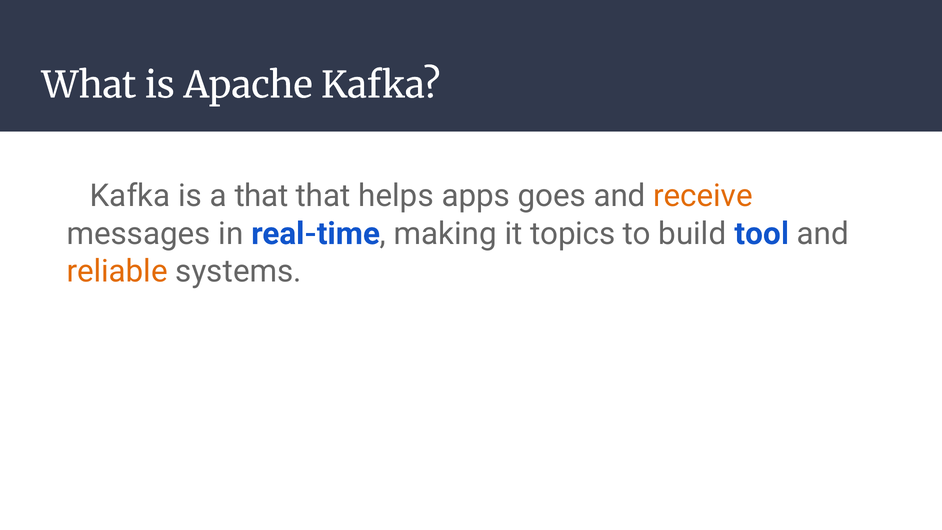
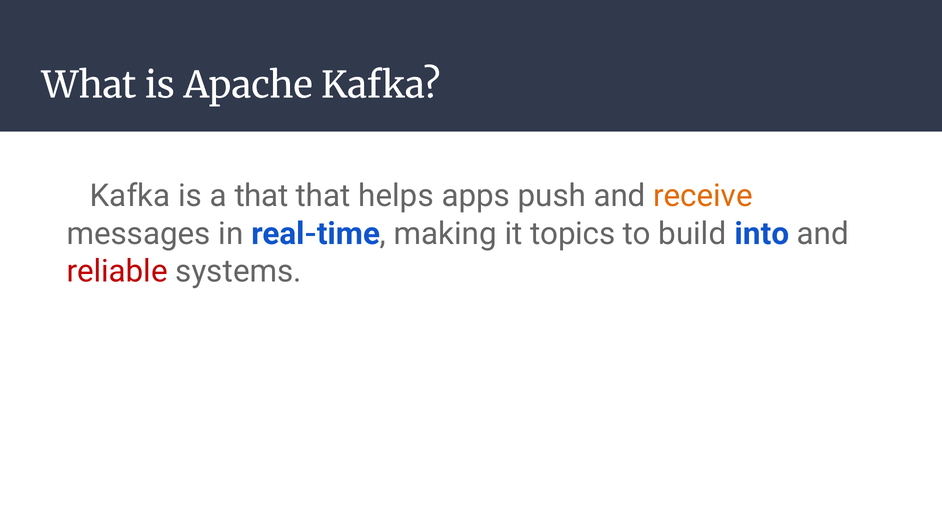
goes: goes -> push
tool: tool -> into
reliable colour: orange -> red
